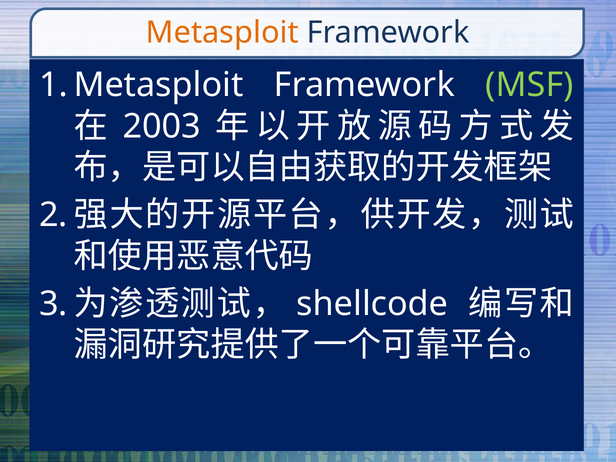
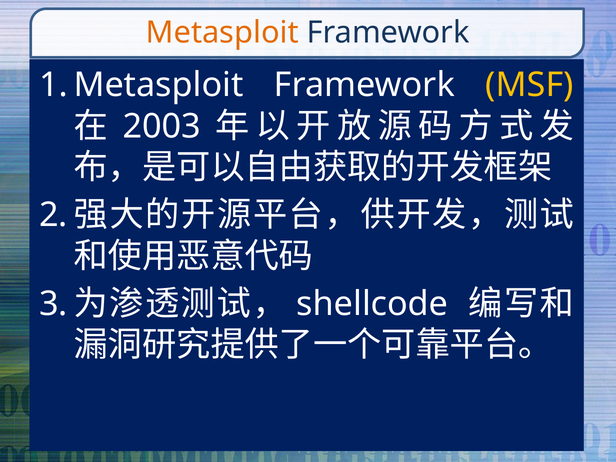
MSF colour: light green -> yellow
